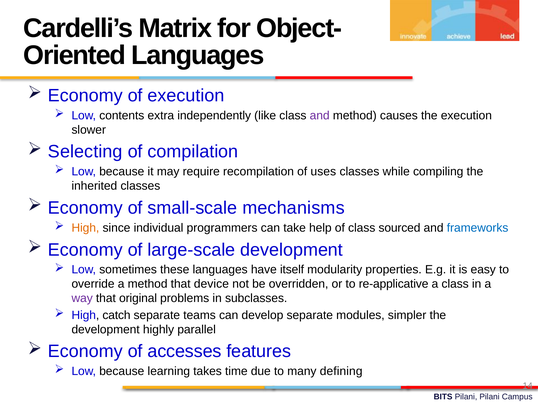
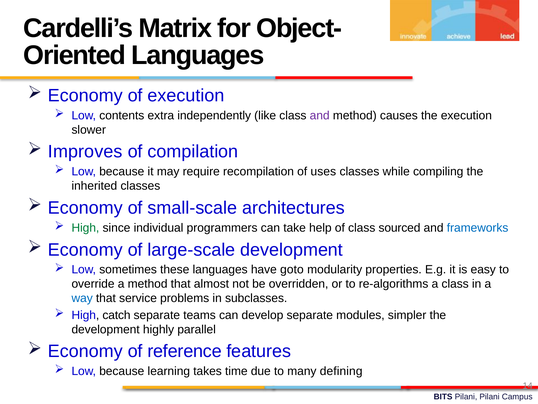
Selecting: Selecting -> Improves
mechanisms: mechanisms -> architectures
High at (85, 228) colour: orange -> green
itself: itself -> goto
device: device -> almost
re-applicative: re-applicative -> re-algorithms
way colour: purple -> blue
original: original -> service
accesses: accesses -> reference
